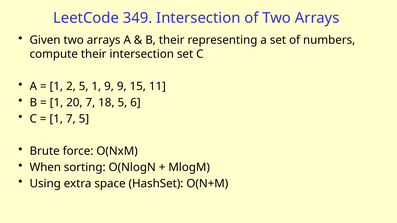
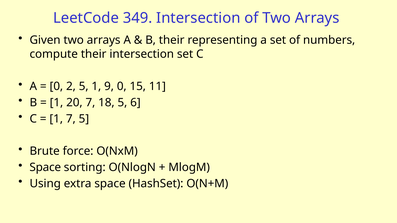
1 at (56, 86): 1 -> 0
9 9: 9 -> 0
When at (45, 168): When -> Space
